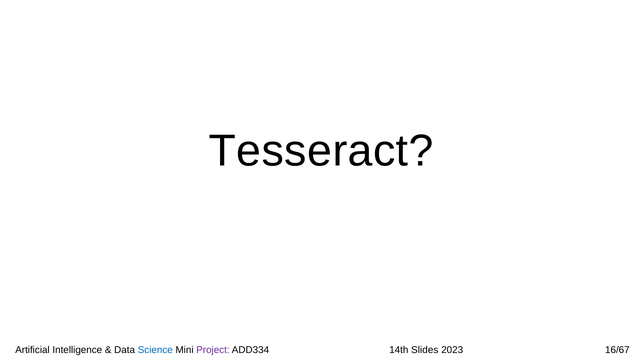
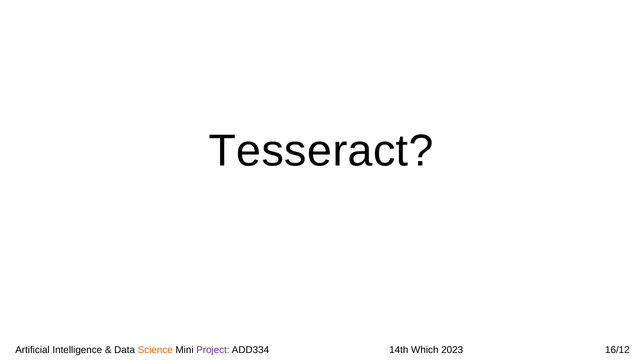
Science colour: blue -> orange
Slides: Slides -> Which
16/67: 16/67 -> 16/12
